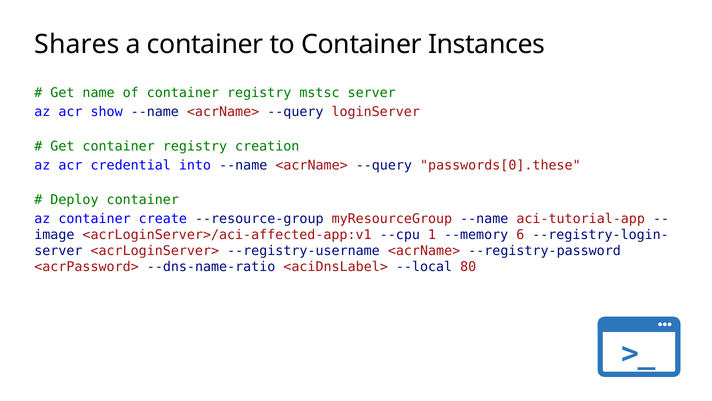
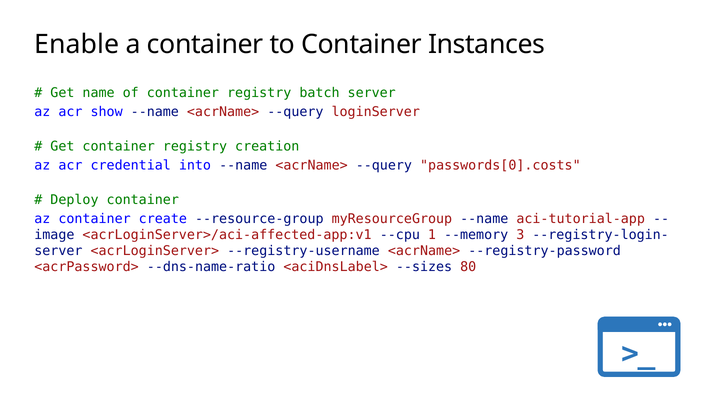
Shares: Shares -> Enable
mstsc: mstsc -> batch
passwords[0].these: passwords[0].these -> passwords[0].costs
6: 6 -> 3
--local: --local -> --sizes
